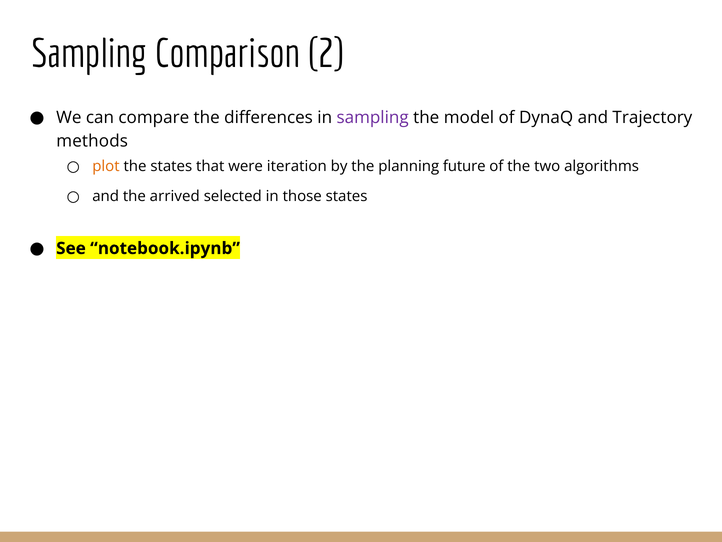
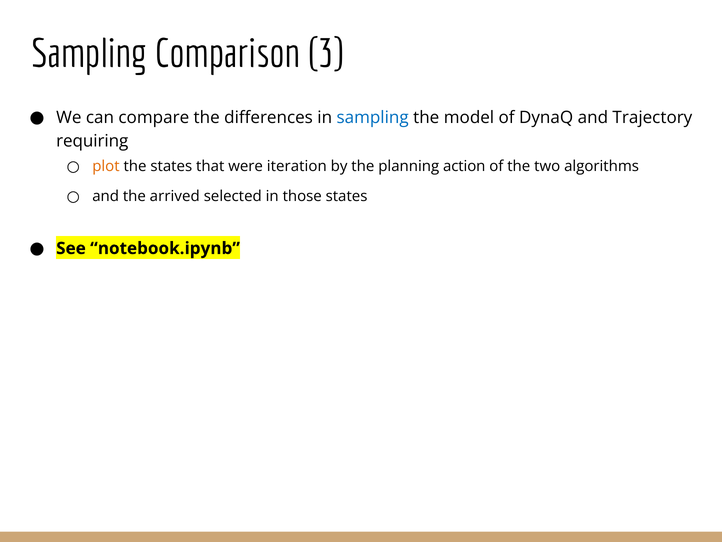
2: 2 -> 3
sampling at (373, 117) colour: purple -> blue
methods: methods -> requiring
future: future -> action
